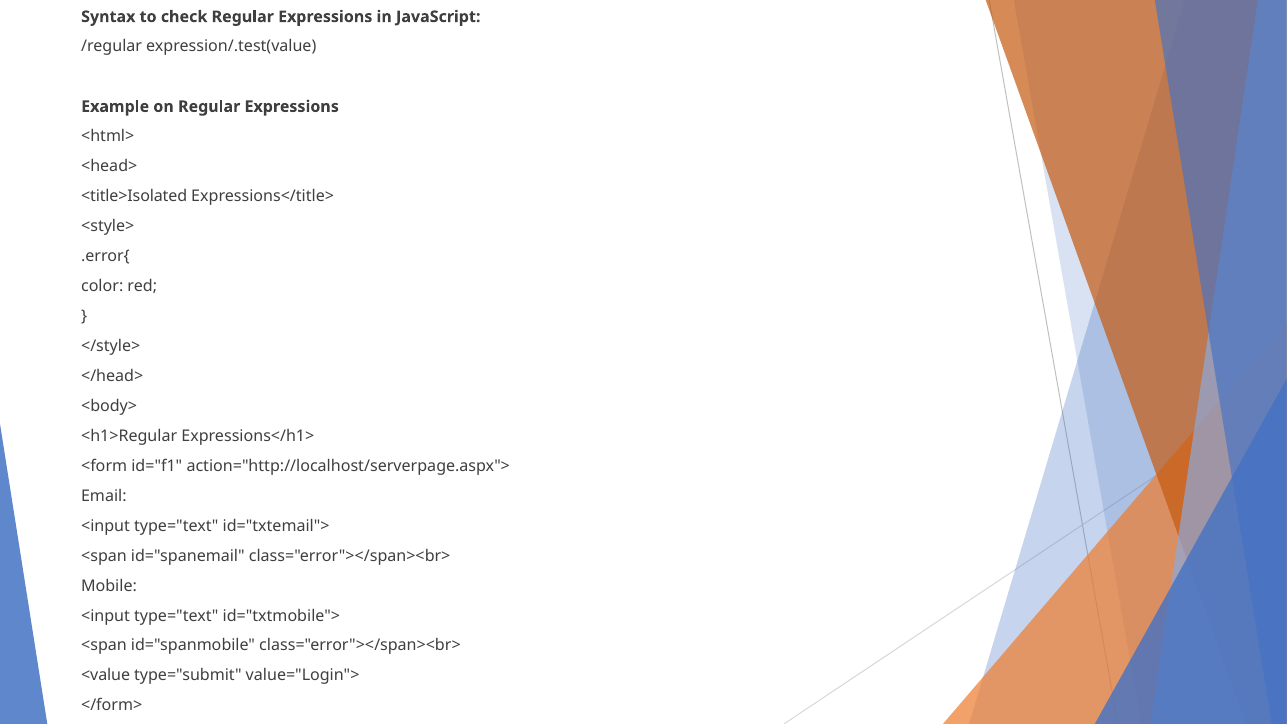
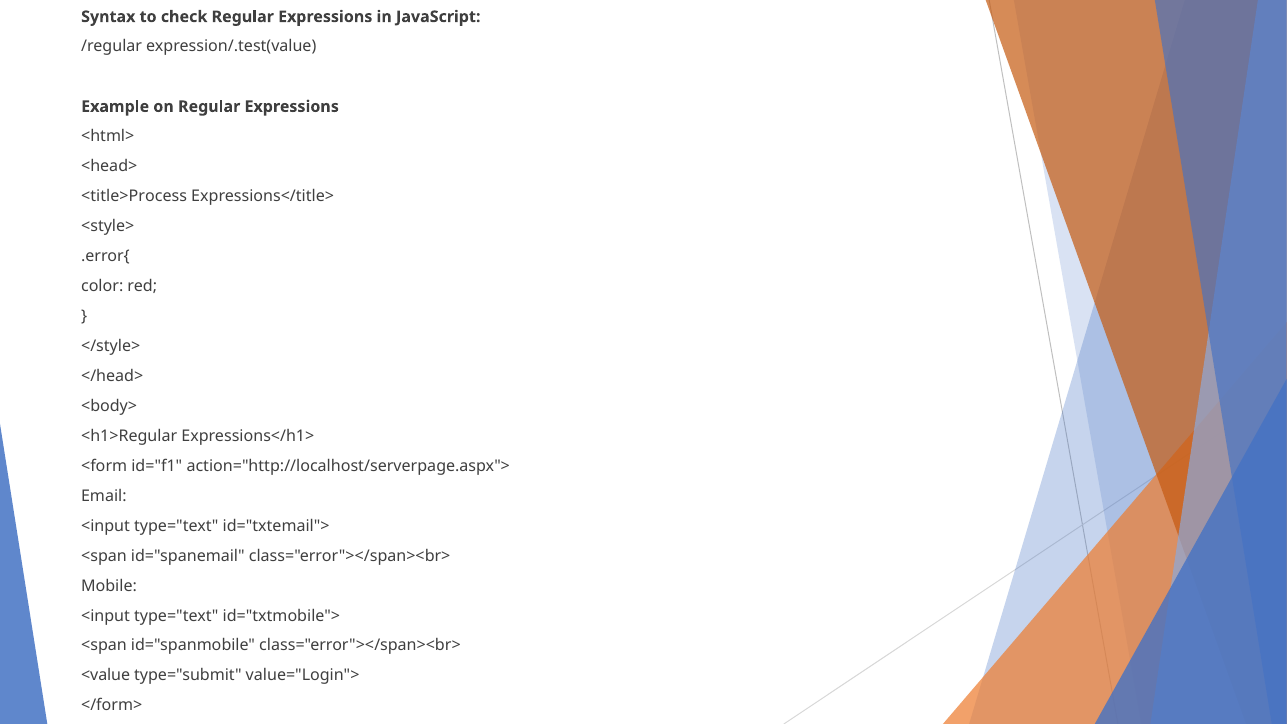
<title>Isolated: <title>Isolated -> <title>Process
